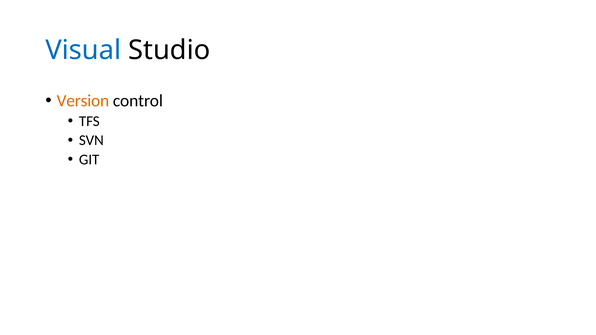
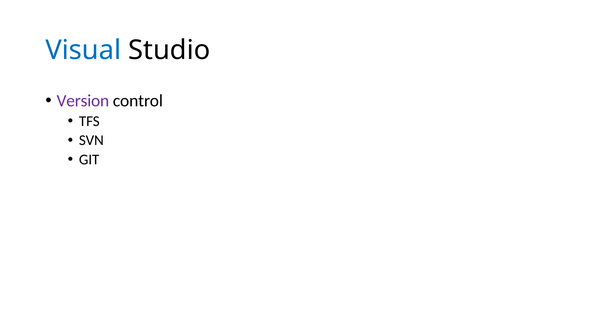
Version colour: orange -> purple
